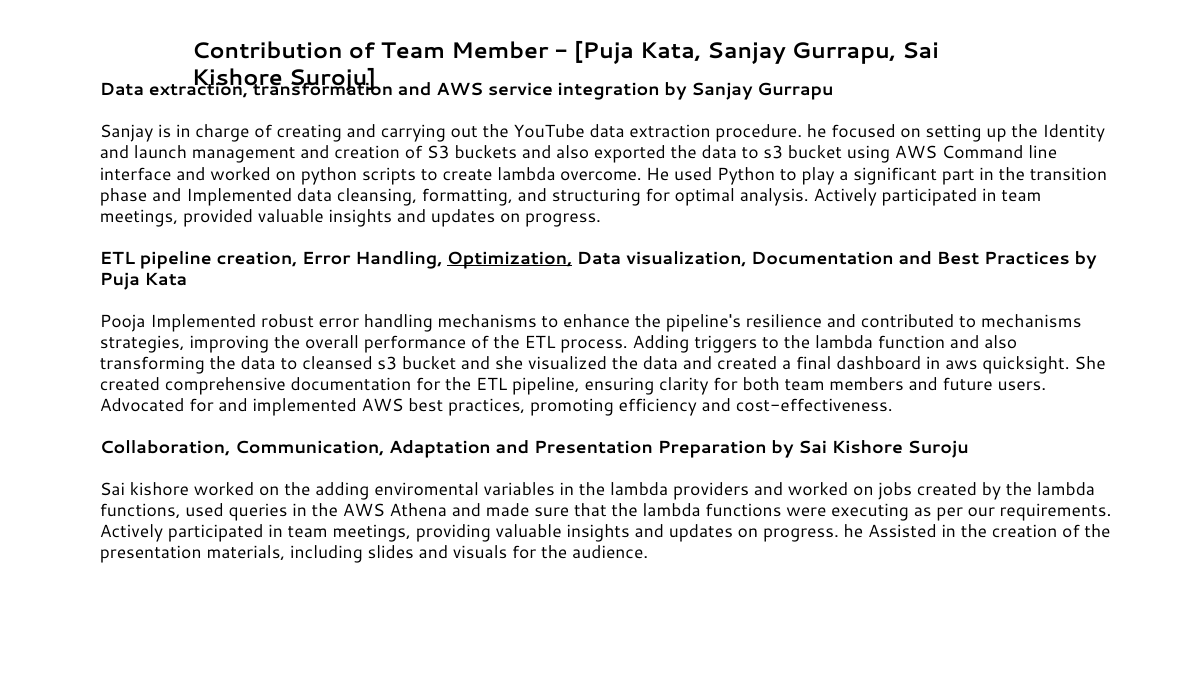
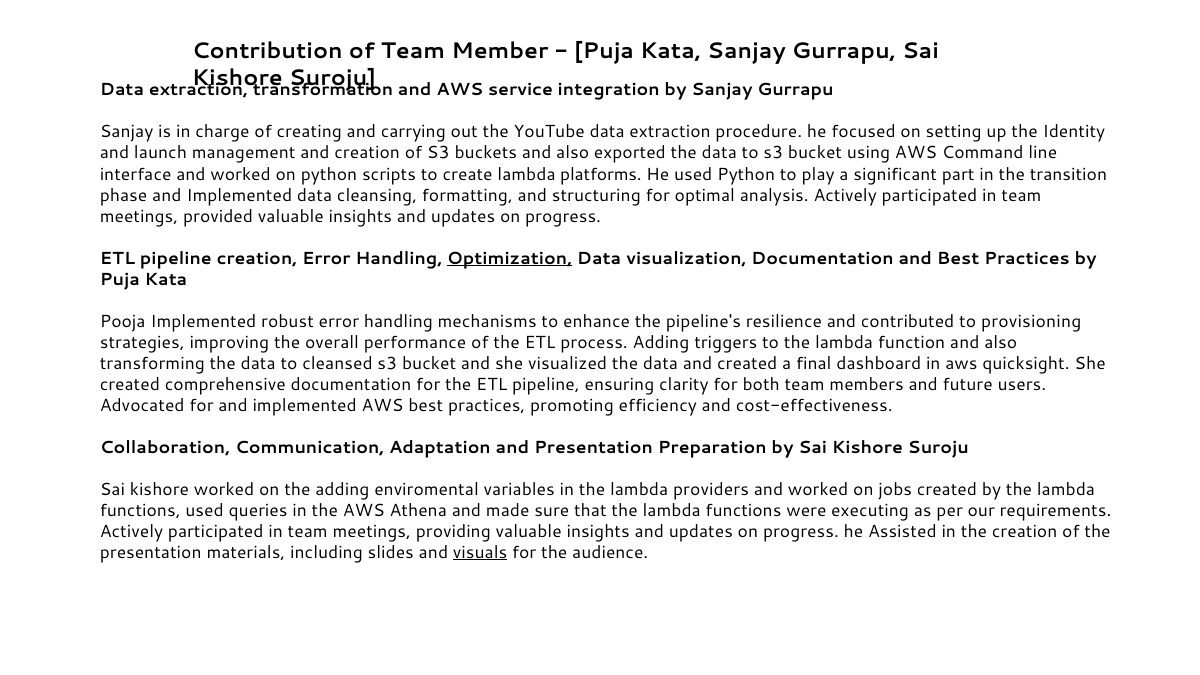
overcome: overcome -> platforms
to mechanisms: mechanisms -> provisioning
visuals underline: none -> present
